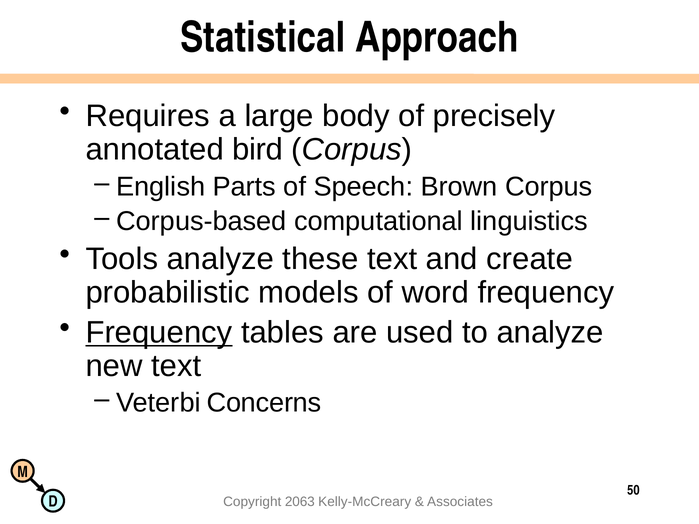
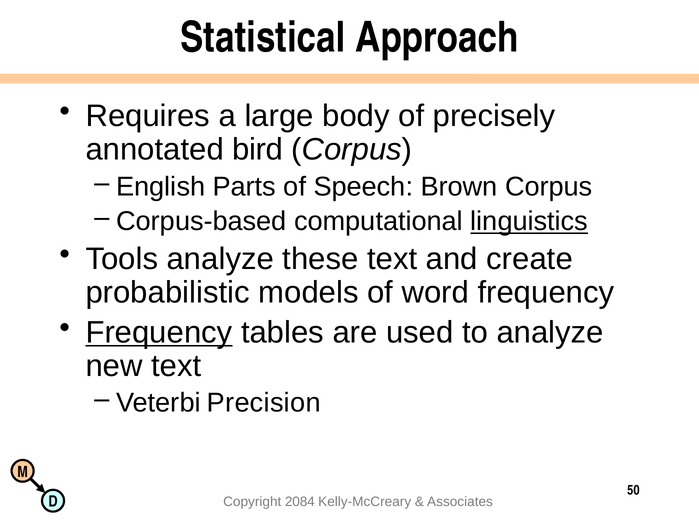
linguistics underline: none -> present
Concerns: Concerns -> Precision
2063: 2063 -> 2084
